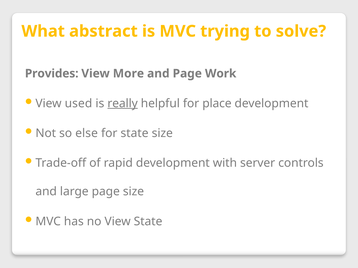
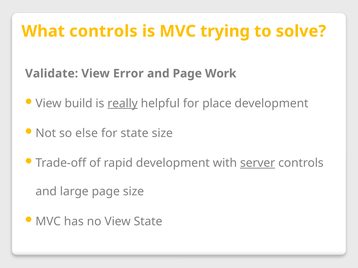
What abstract: abstract -> controls
Provides: Provides -> Validate
More: More -> Error
used: used -> build
server underline: none -> present
